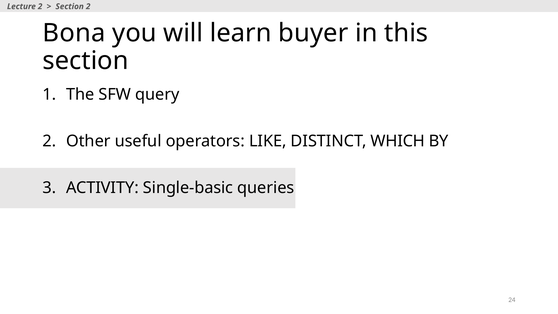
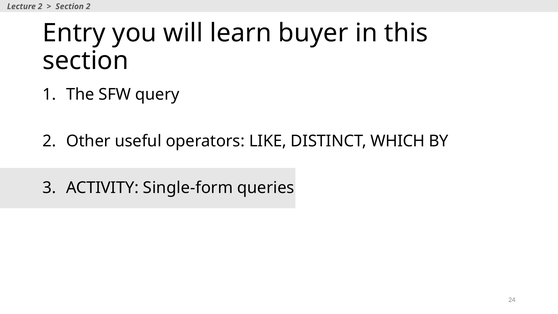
Bona: Bona -> Entry
Single-basic: Single-basic -> Single-form
